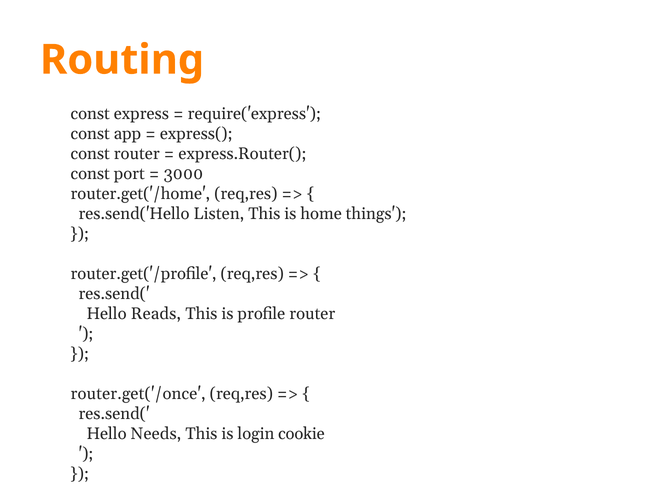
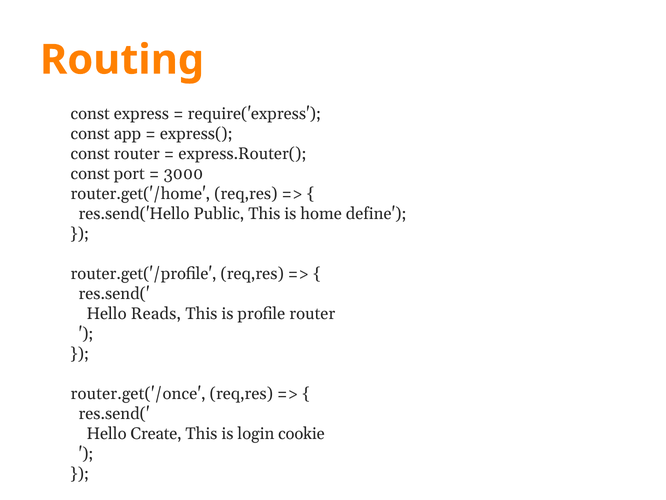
Listen: Listen -> Public
things: things -> define
Needs: Needs -> Create
